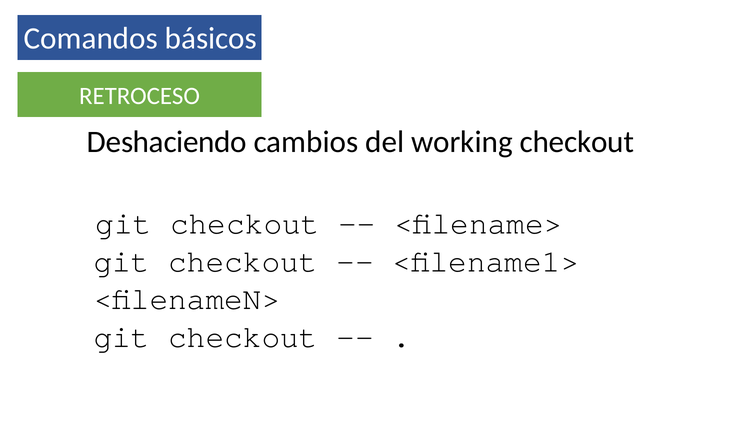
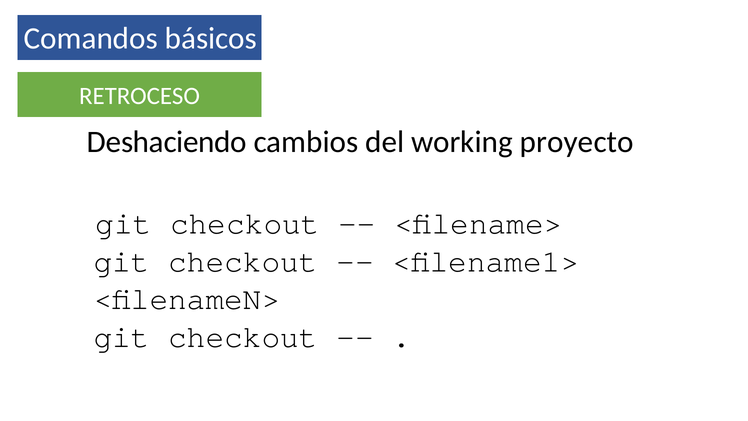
working checkout: checkout -> proyecto
